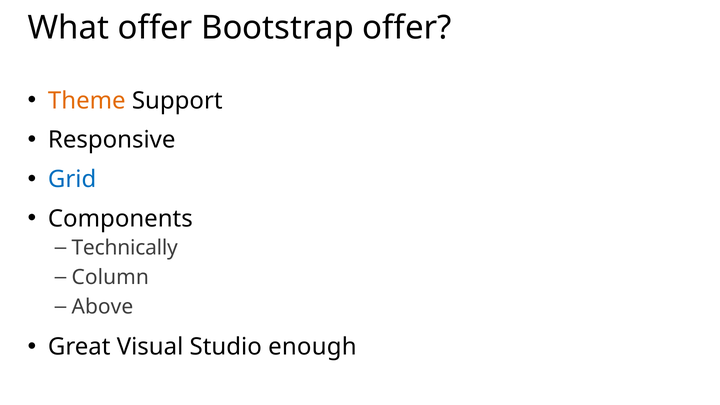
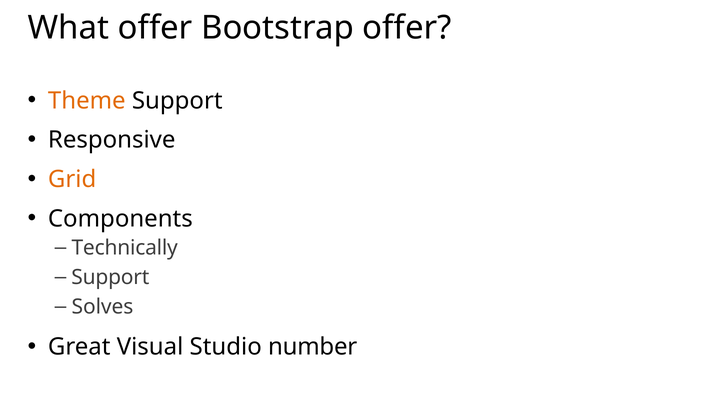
Grid colour: blue -> orange
Column at (110, 277): Column -> Support
Above: Above -> Solves
enough: enough -> number
